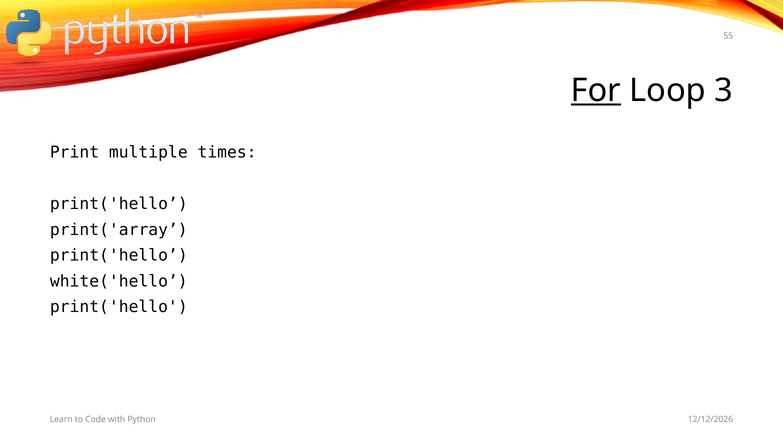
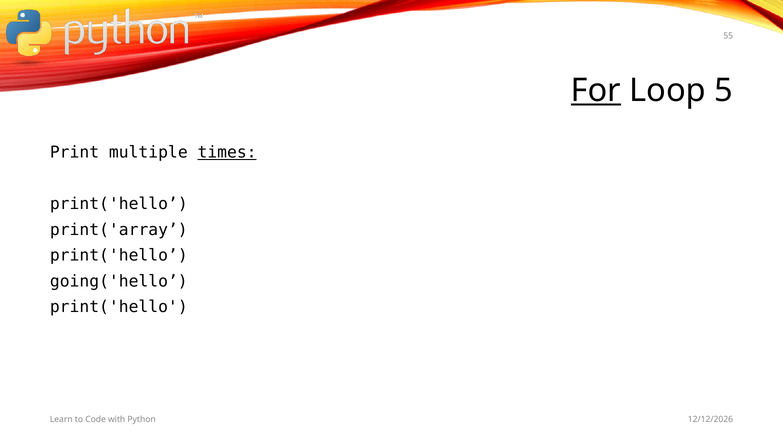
3: 3 -> 5
times underline: none -> present
white('hello: white('hello -> going('hello
